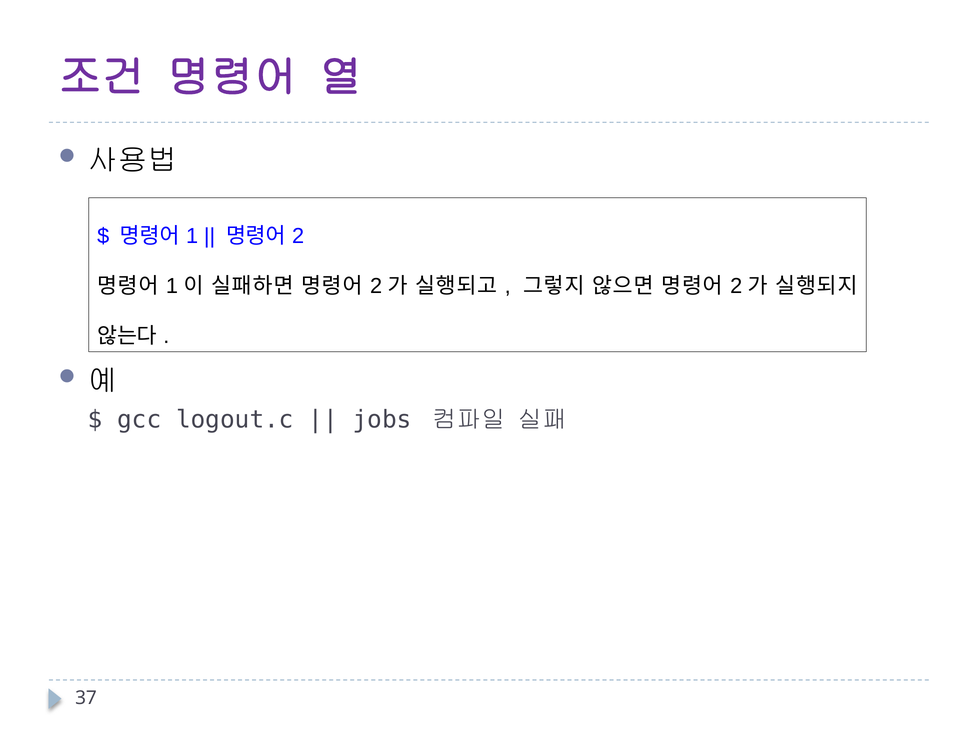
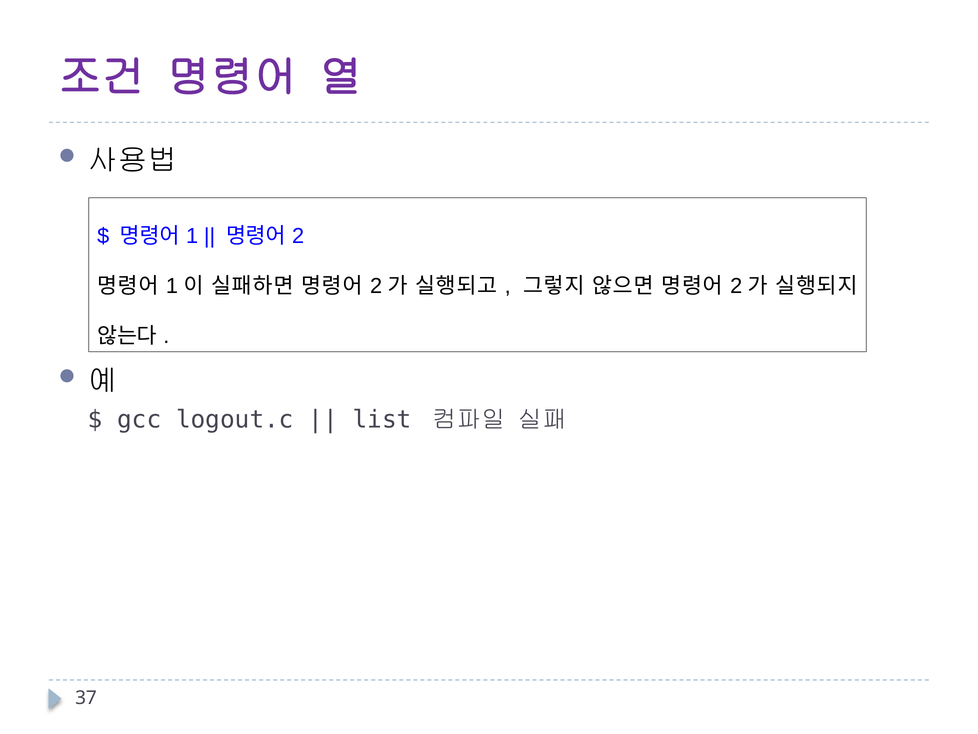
jobs: jobs -> list
